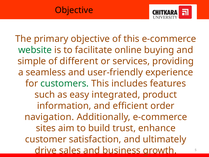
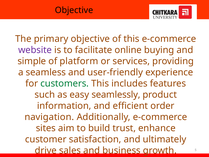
website colour: green -> purple
different: different -> platform
integrated: integrated -> seamlessly
